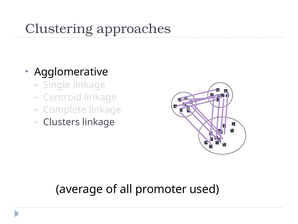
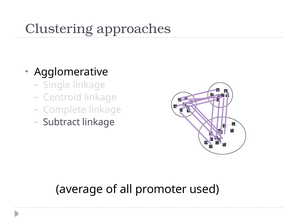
Clusters: Clusters -> Subtract
